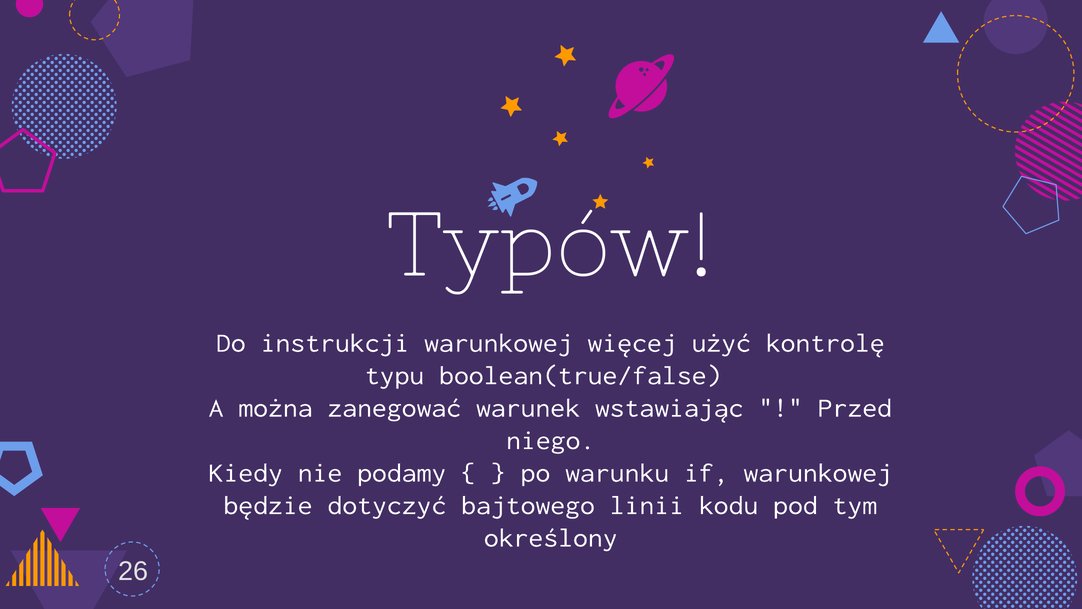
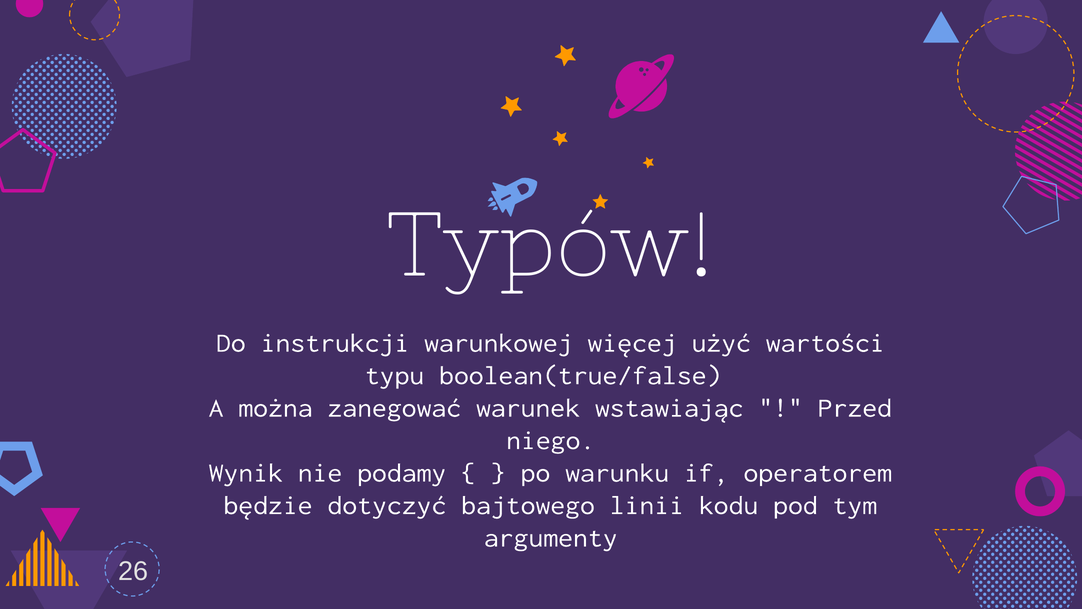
kontrolę: kontrolę -> wartości
Kiedy: Kiedy -> Wynik
if warunkowej: warunkowej -> operatorem
określony: określony -> argumenty
